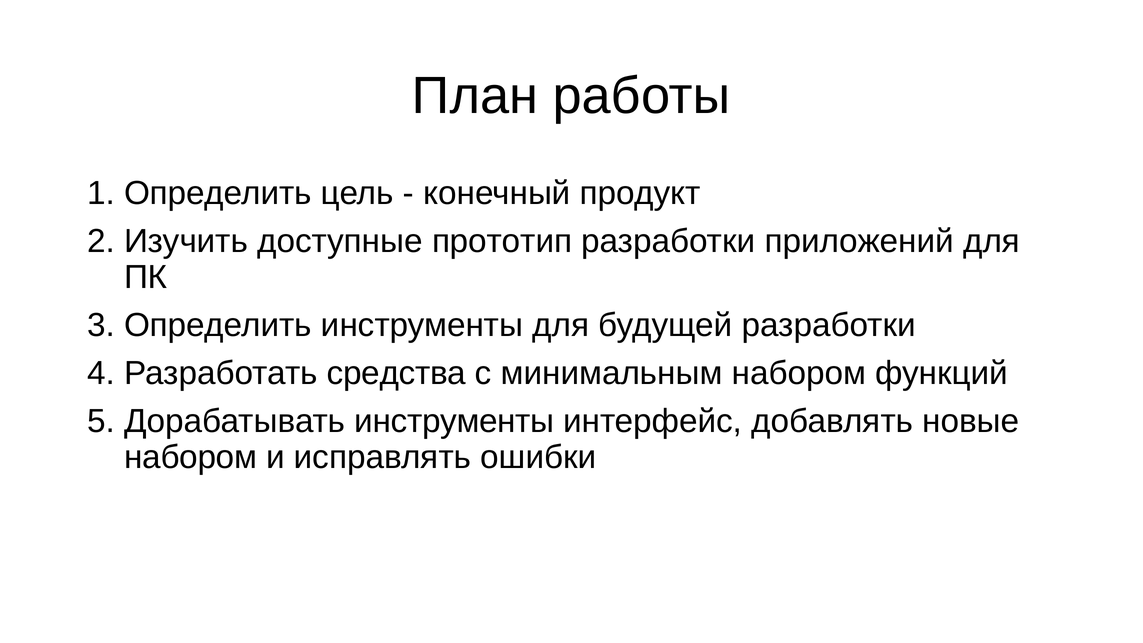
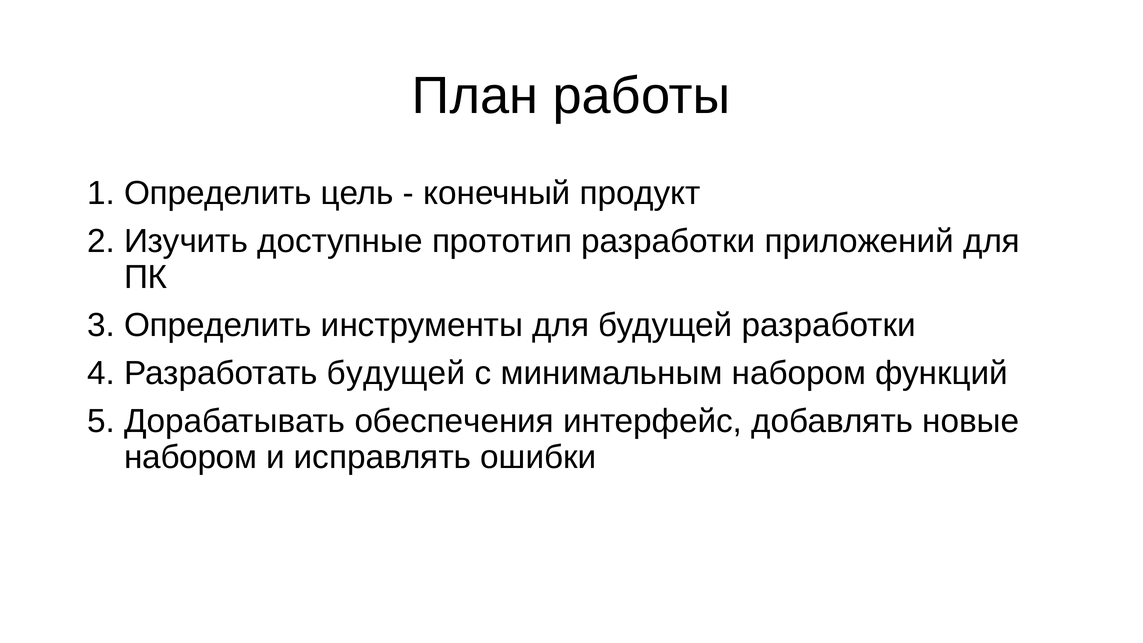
Разработать средства: средства -> будущей
Дорабатывать инструменты: инструменты -> обеспечения
